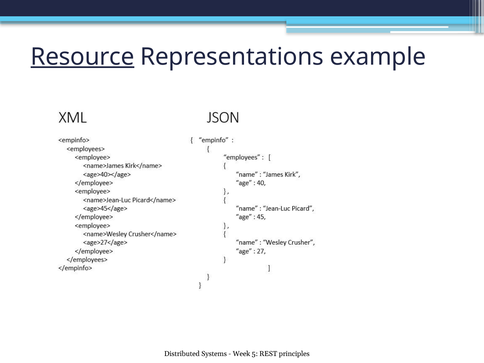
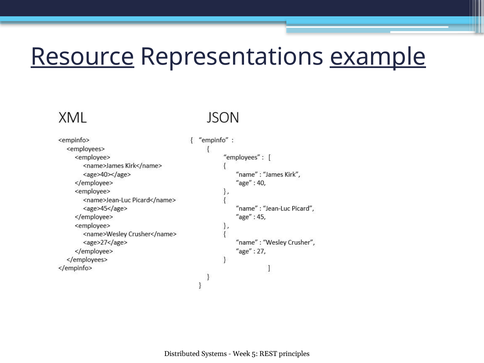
example underline: none -> present
